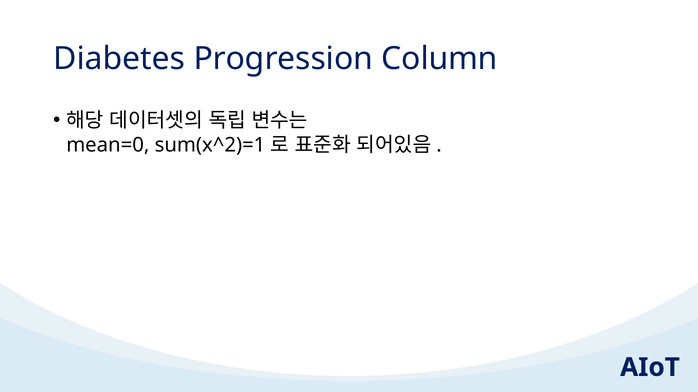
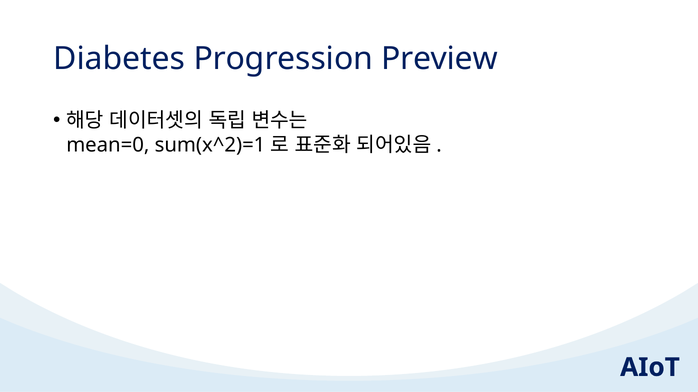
Column: Column -> Preview
